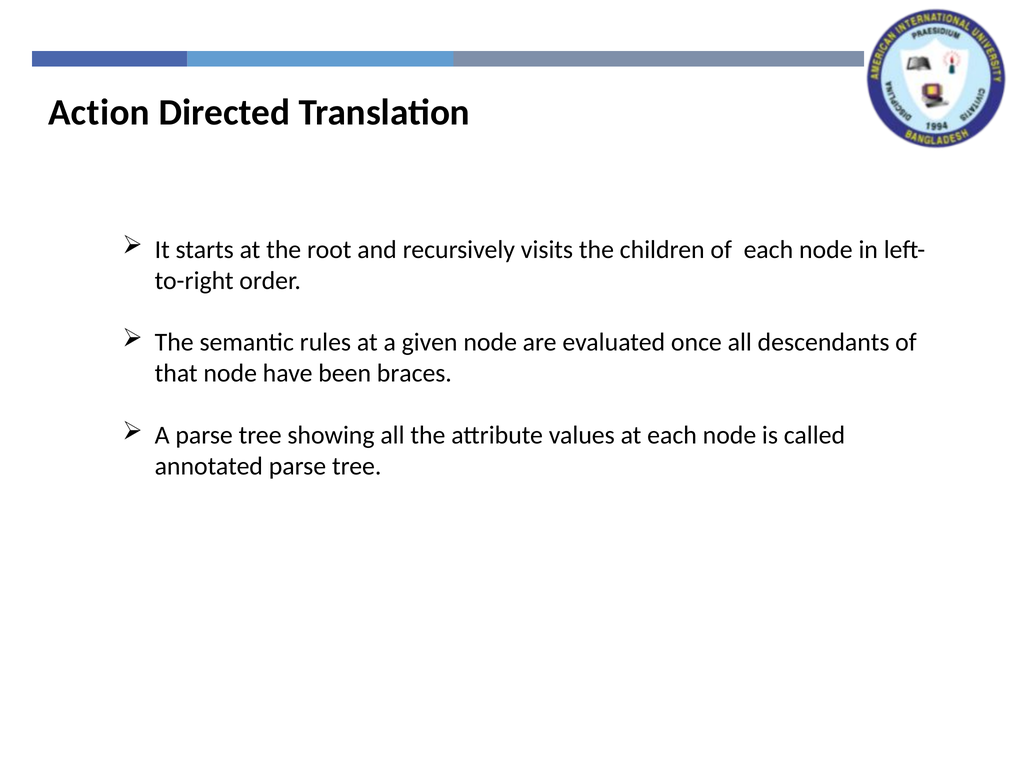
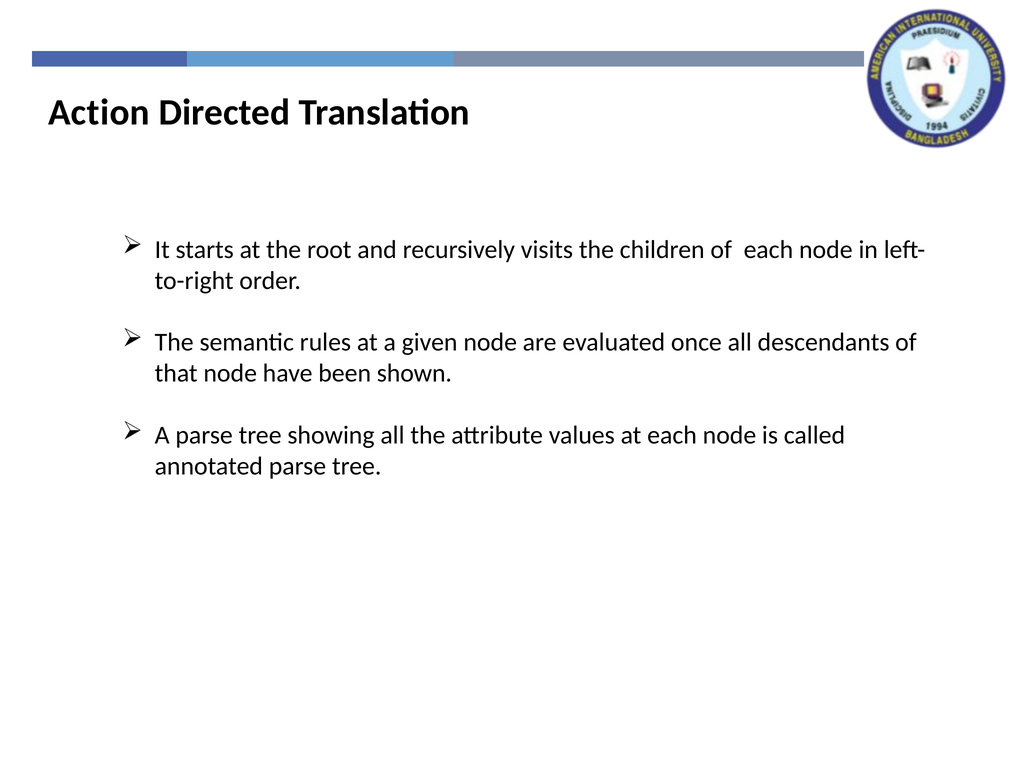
braces: braces -> shown
